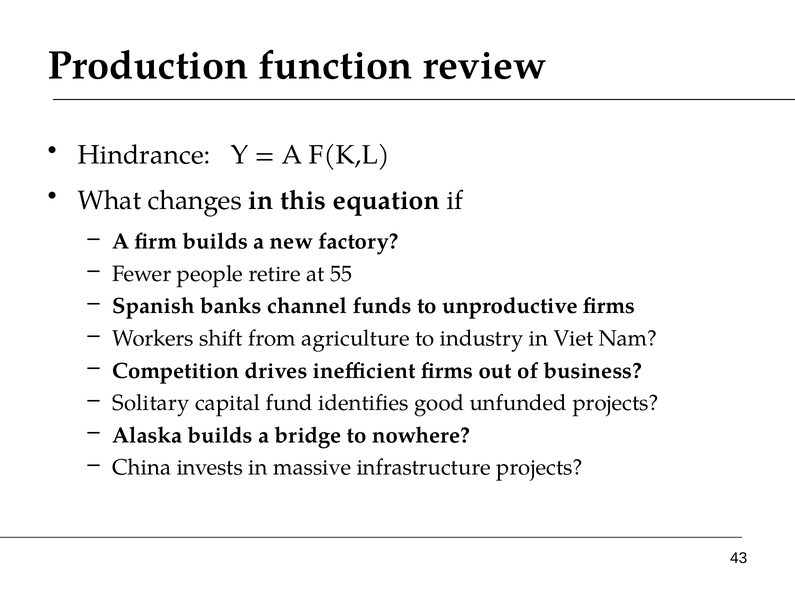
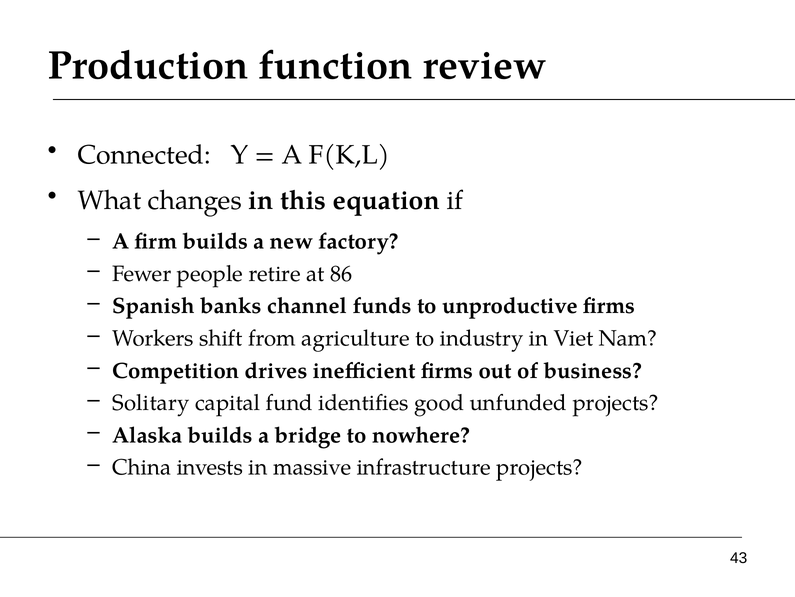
Hindrance: Hindrance -> Connected
55: 55 -> 86
